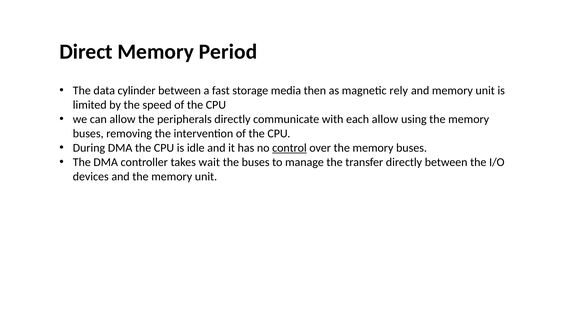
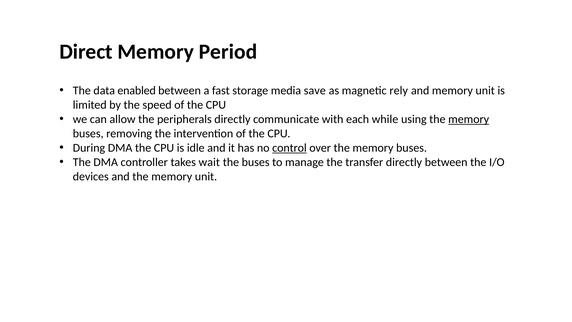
cylinder: cylinder -> enabled
then: then -> save
each allow: allow -> while
memory at (469, 119) underline: none -> present
